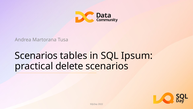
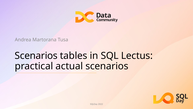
Ipsum: Ipsum -> Lectus
delete: delete -> actual
